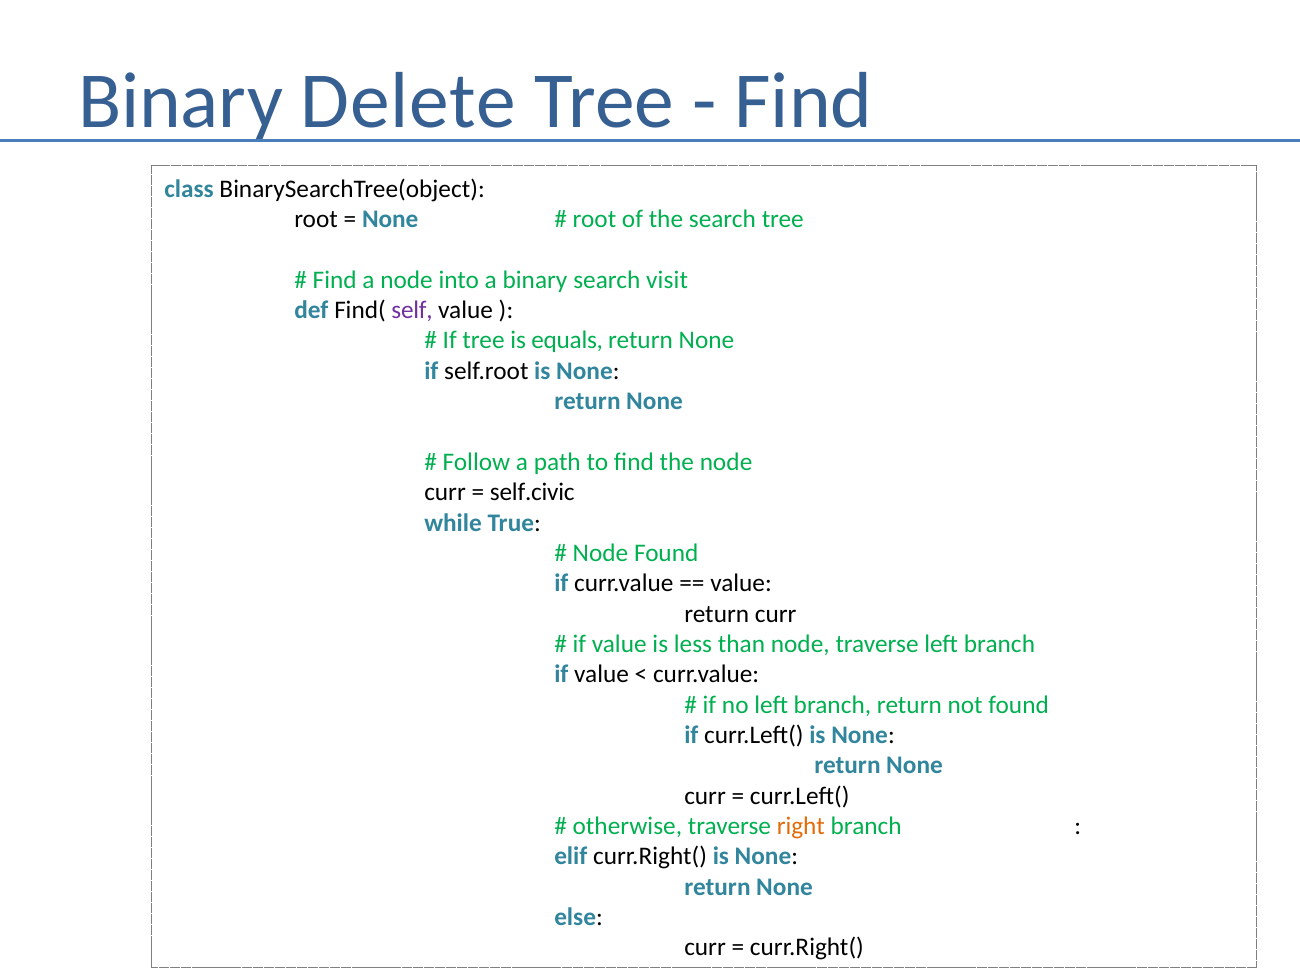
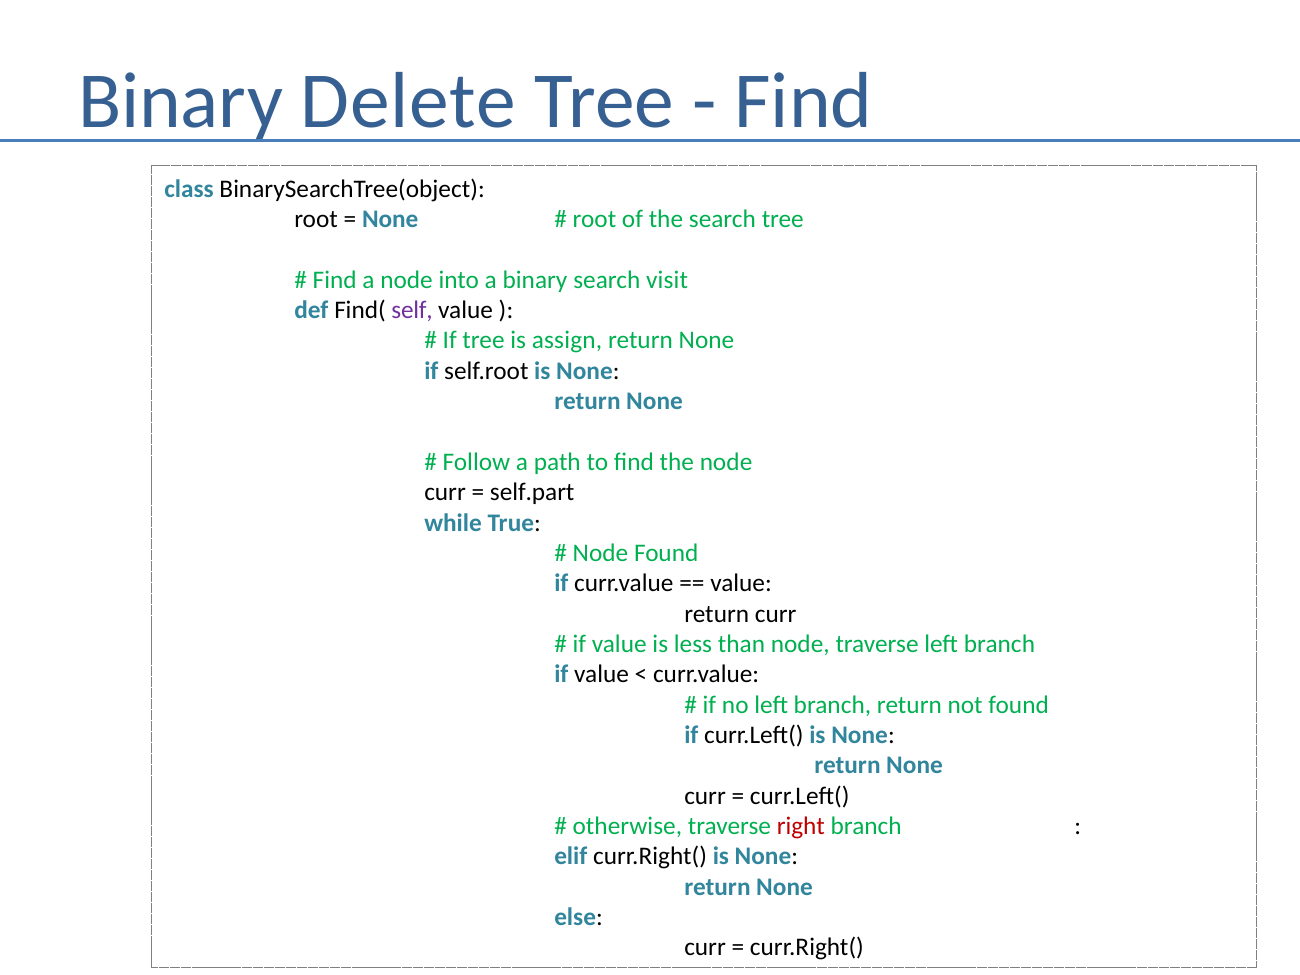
equals: equals -> assign
self.civic: self.civic -> self.part
right colour: orange -> red
